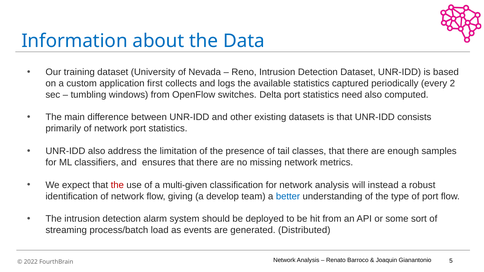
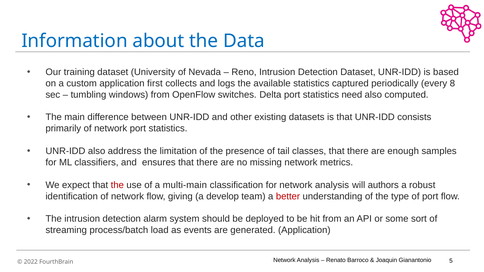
2: 2 -> 8
multi-given: multi-given -> multi-main
instead: instead -> authors
better colour: blue -> red
generated Distributed: Distributed -> Application
